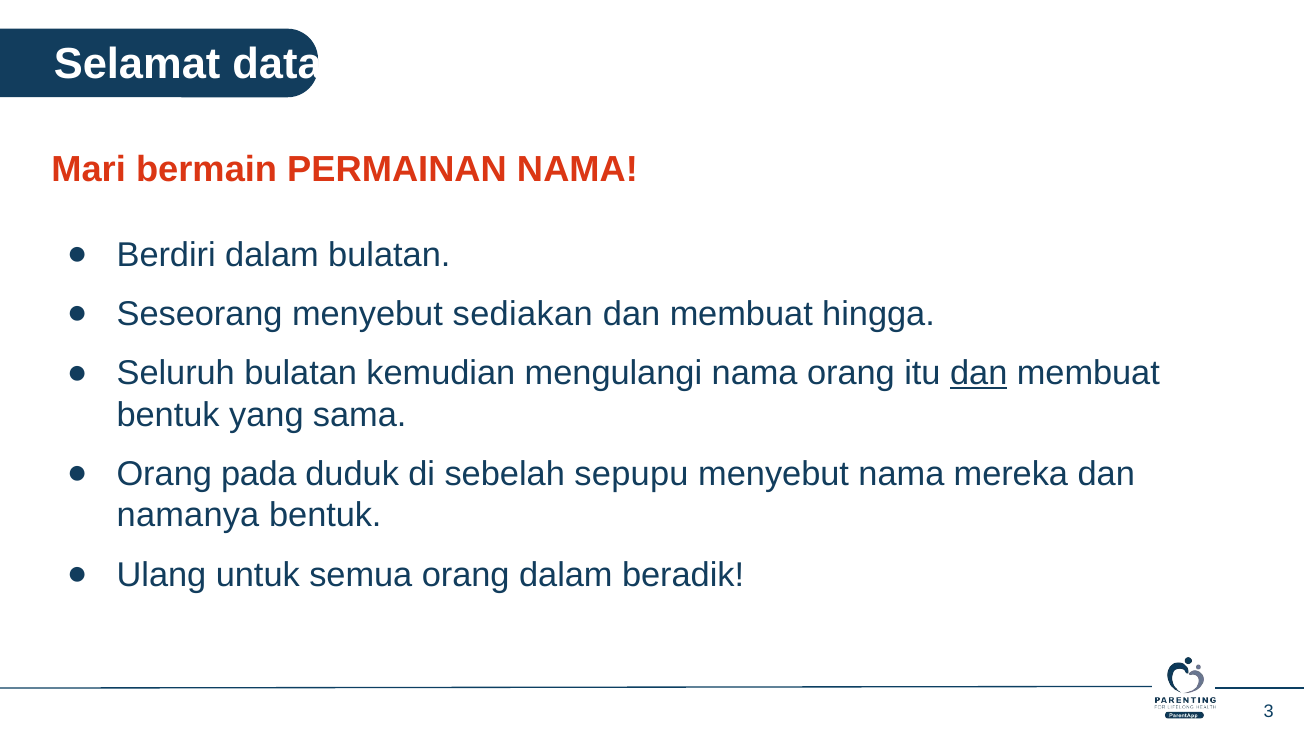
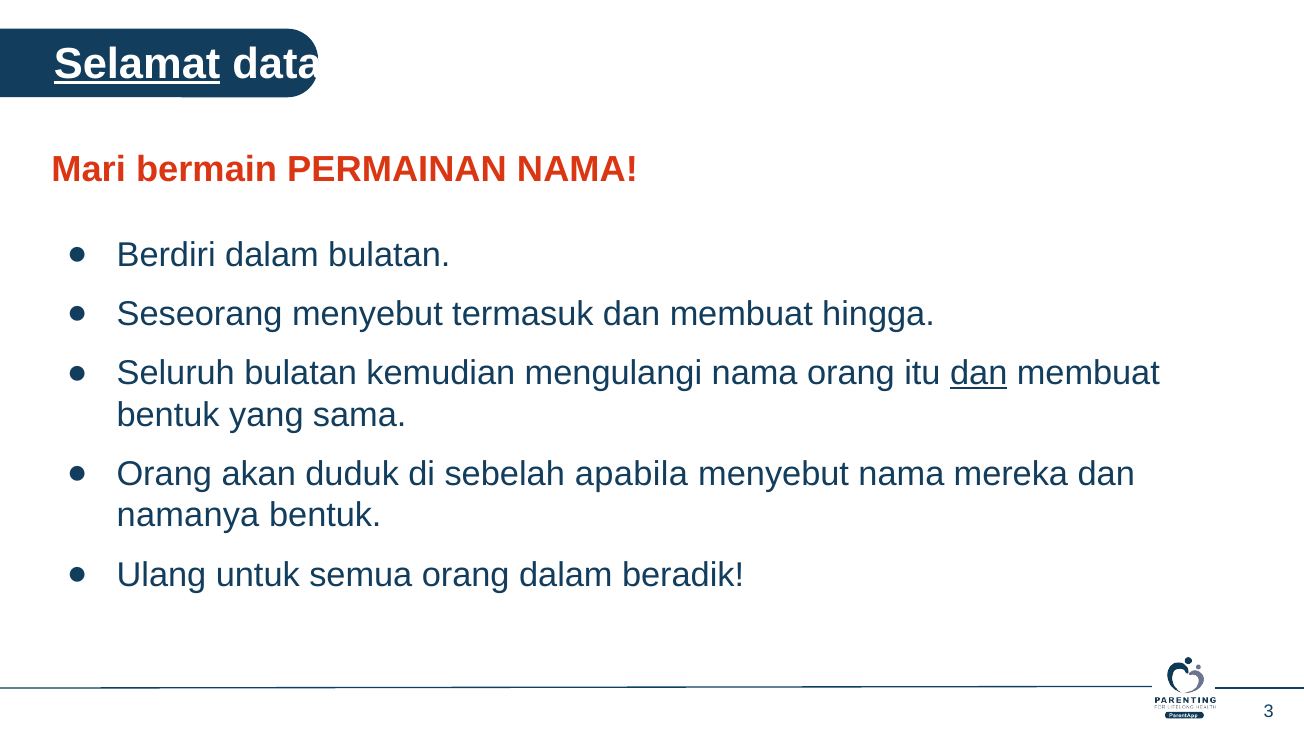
Selamat underline: none -> present
sediakan: sediakan -> termasuk
pada: pada -> akan
sepupu: sepupu -> apabila
